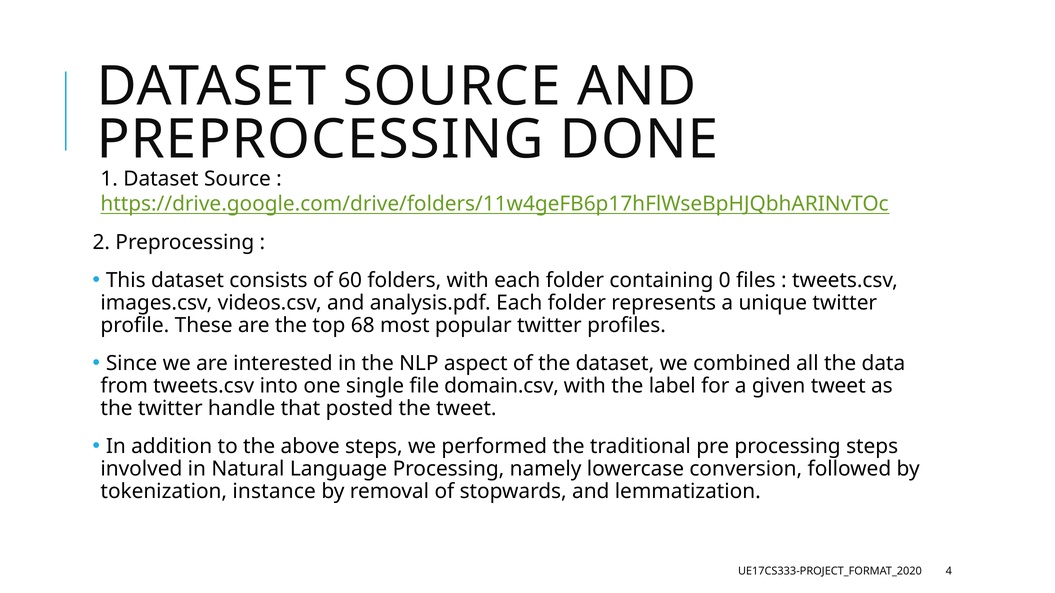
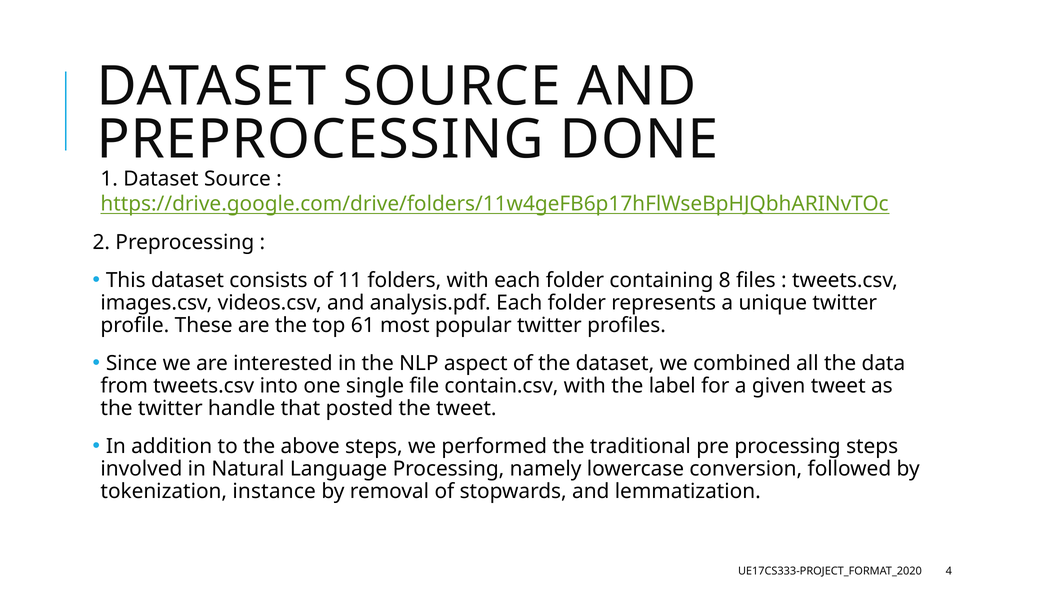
60: 60 -> 11
0: 0 -> 8
68: 68 -> 61
domain.csv: domain.csv -> contain.csv
